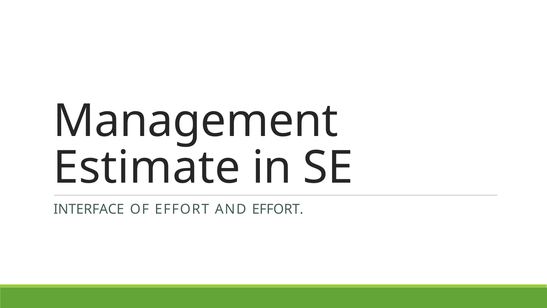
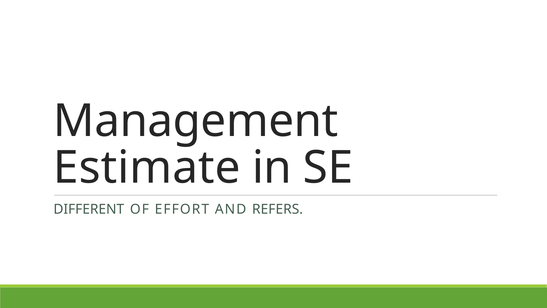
INTERFACE: INTERFACE -> DIFFERENT
AND EFFORT: EFFORT -> REFERS
